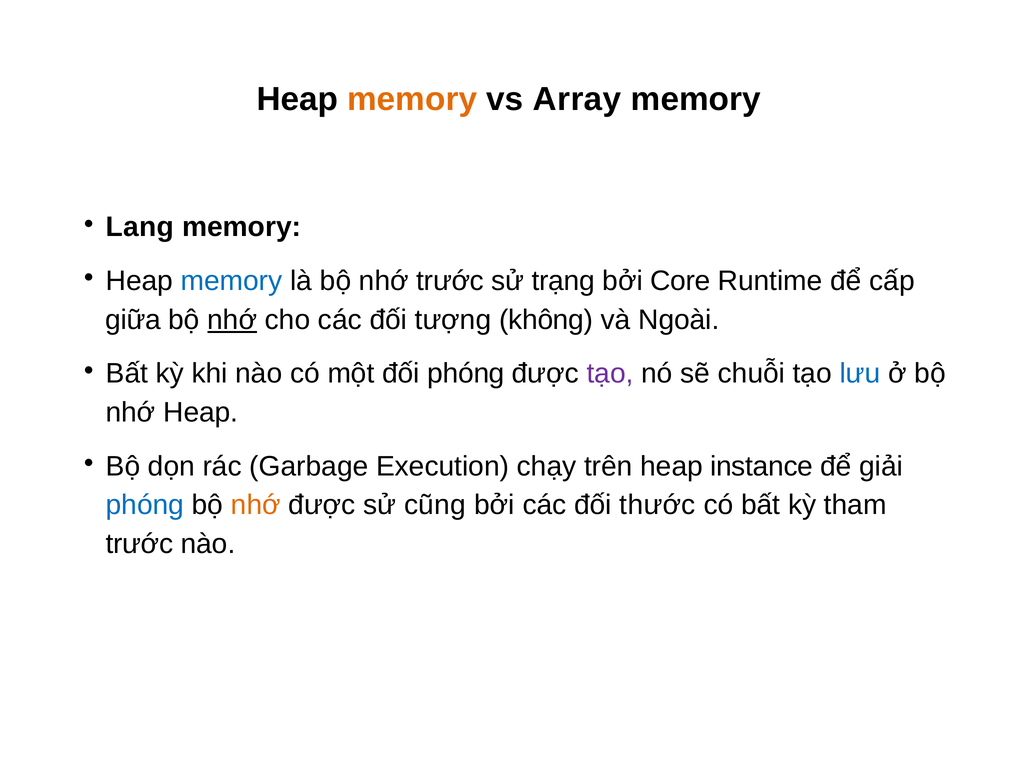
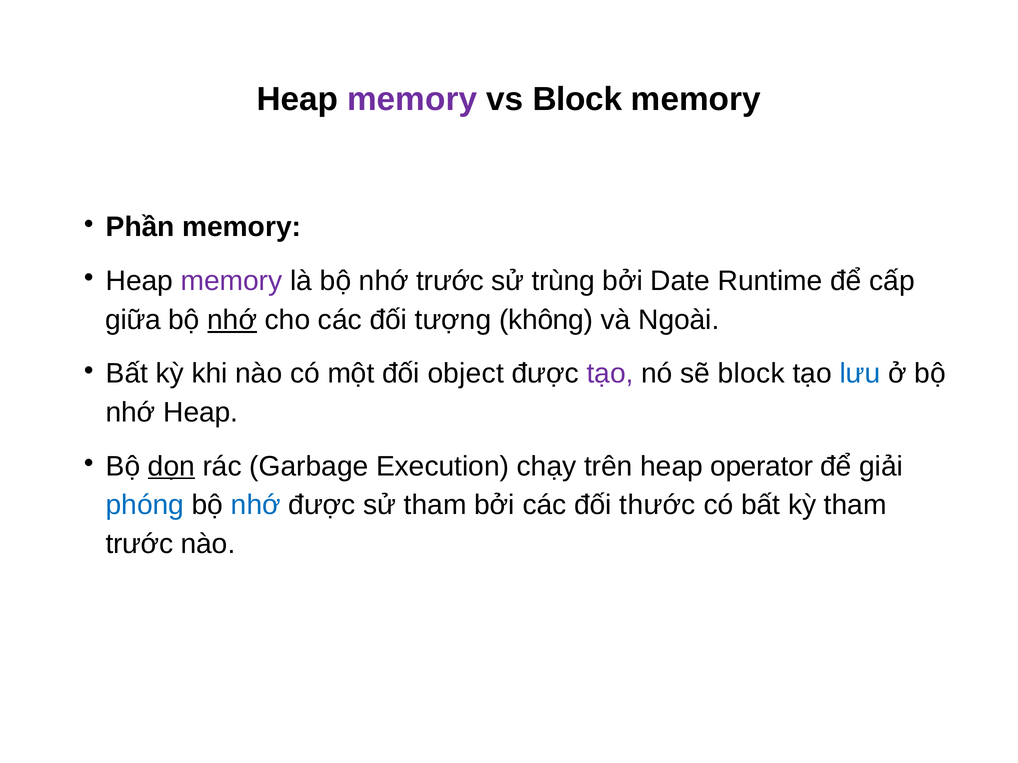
memory at (412, 99) colour: orange -> purple
vs Array: Array -> Block
Lang: Lang -> Phần
memory at (232, 281) colour: blue -> purple
trạng: trạng -> trùng
Core: Core -> Date
đối phóng: phóng -> object
sẽ chuỗi: chuỗi -> block
dọn underline: none -> present
instance: instance -> operator
nhớ at (256, 505) colour: orange -> blue
sử cũng: cũng -> tham
